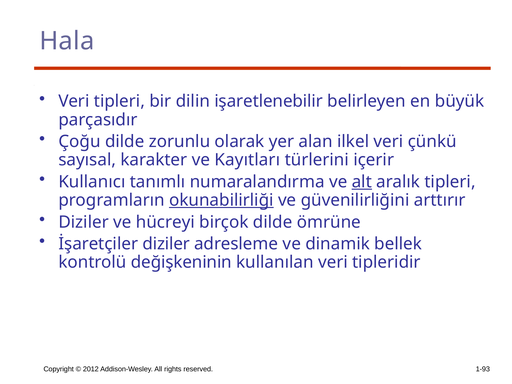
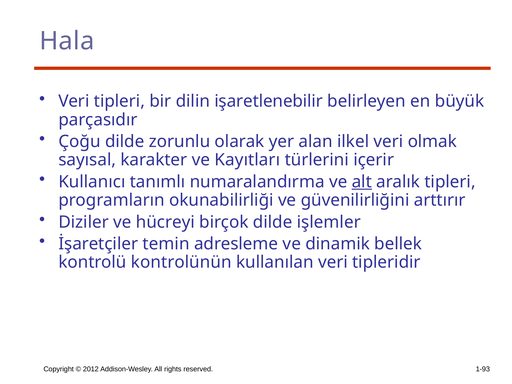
çünkü: çünkü -> olmak
okunabilirliği underline: present -> none
ömrüne: ömrüne -> işlemler
İşaretçiler diziler: diziler -> temin
değişkeninin: değişkeninin -> kontrolünün
